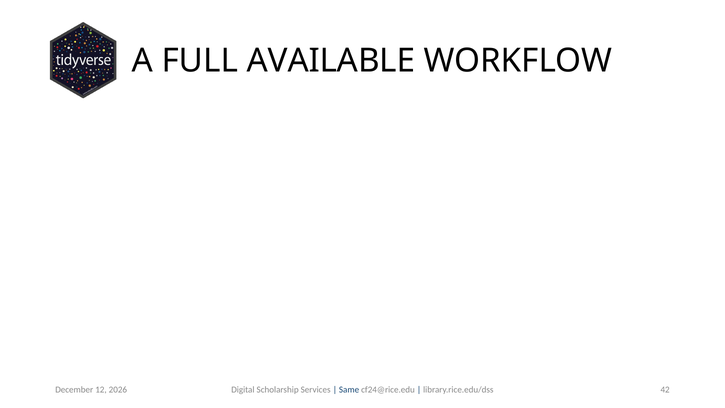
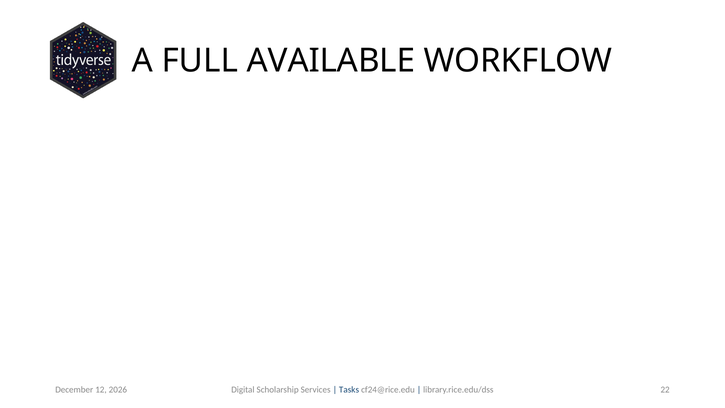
42: 42 -> 22
Same: Same -> Tasks
